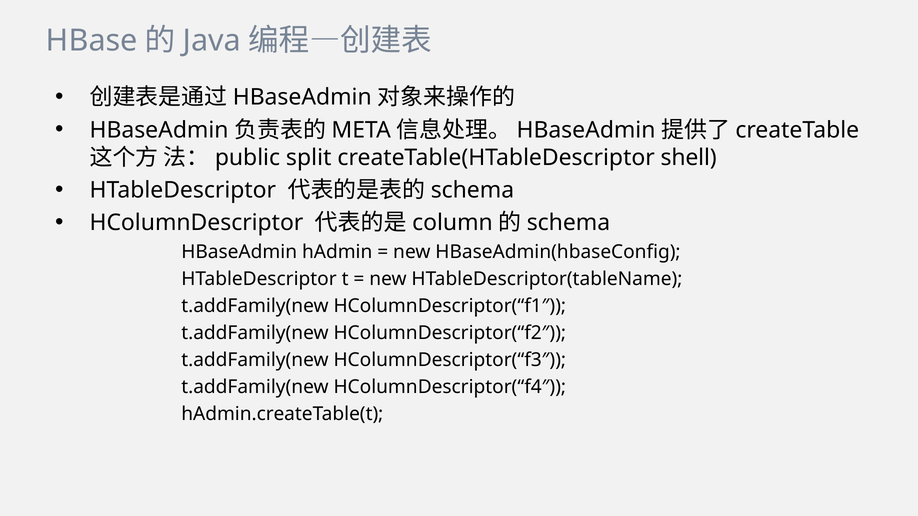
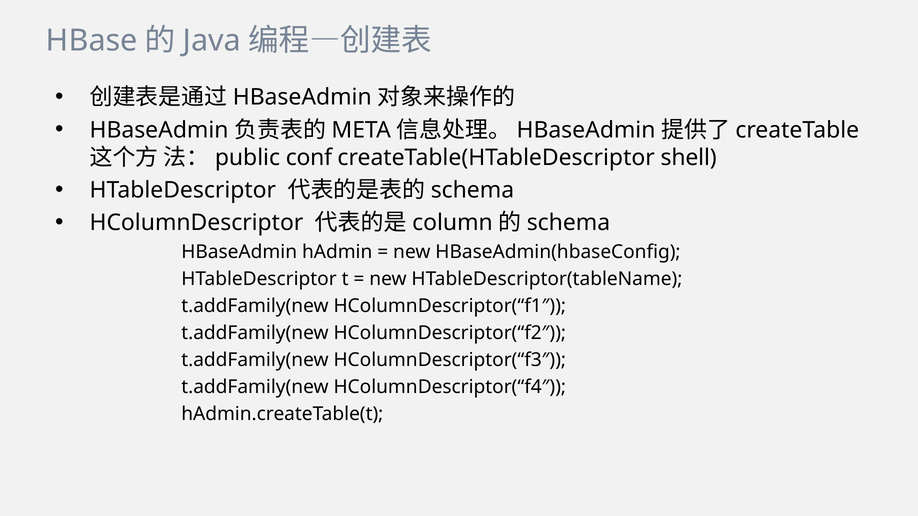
split: split -> conf
